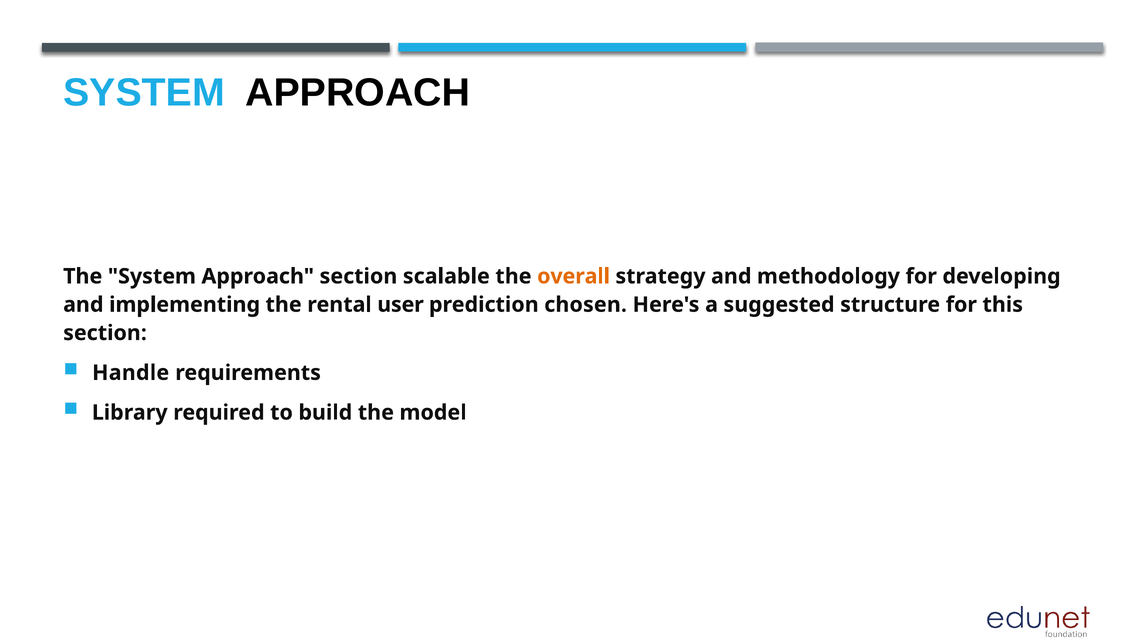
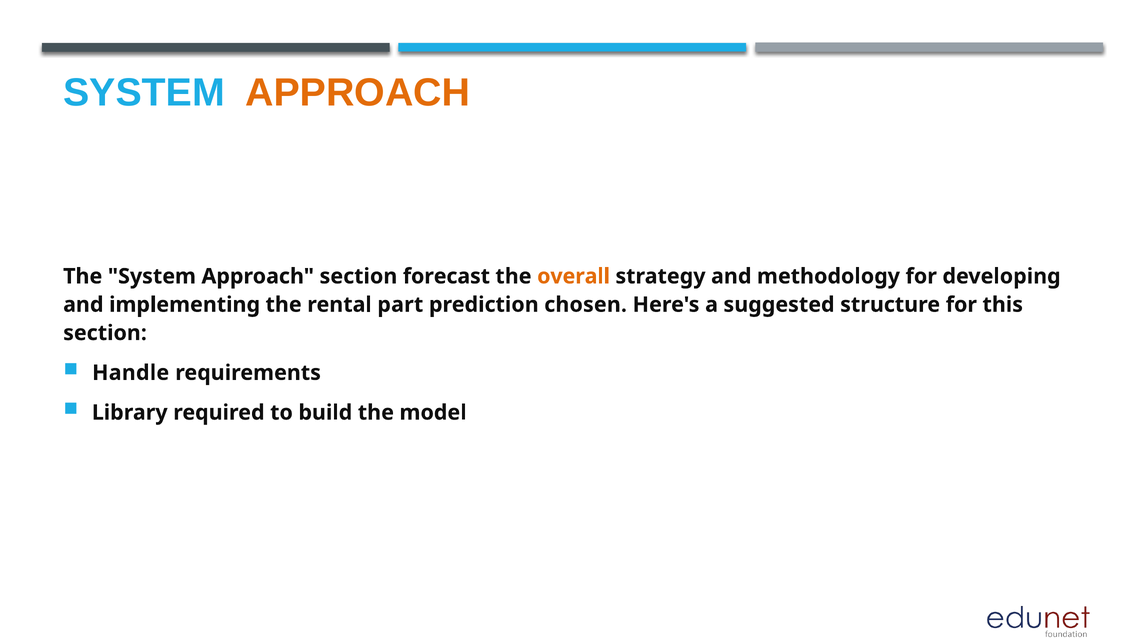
APPROACH at (358, 93) colour: black -> orange
scalable: scalable -> forecast
user: user -> part
